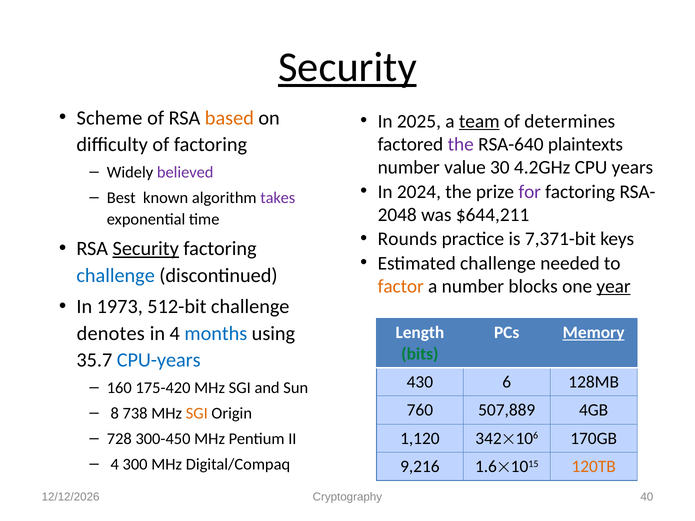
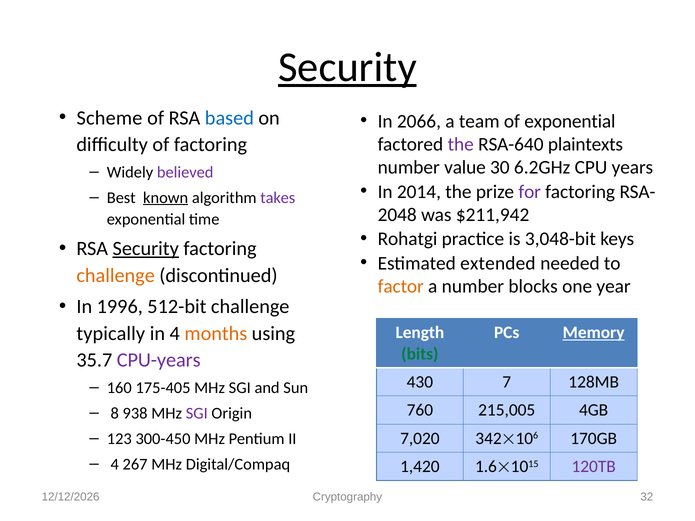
based colour: orange -> blue
2025: 2025 -> 2066
team underline: present -> none
of determines: determines -> exponential
4.2GHz: 4.2GHz -> 6.2GHz
2024: 2024 -> 2014
known underline: none -> present
$644,211: $644,211 -> $211,942
Rounds: Rounds -> Rohatgi
7,371-bit: 7,371-bit -> 3,048-bit
Estimated challenge: challenge -> extended
challenge at (116, 275) colour: blue -> orange
year underline: present -> none
1973: 1973 -> 1996
denotes: denotes -> typically
months colour: blue -> orange
CPU-years colour: blue -> purple
6: 6 -> 7
175-420: 175-420 -> 175-405
507,889: 507,889 -> 215,005
738: 738 -> 938
SGI at (197, 413) colour: orange -> purple
728: 728 -> 123
1,120: 1,120 -> 7,020
300: 300 -> 267
9,216: 9,216 -> 1,420
120TB colour: orange -> purple
40: 40 -> 32
